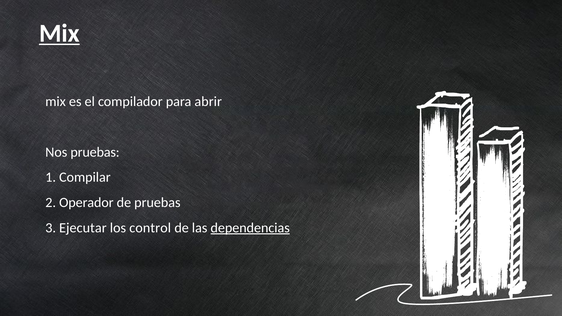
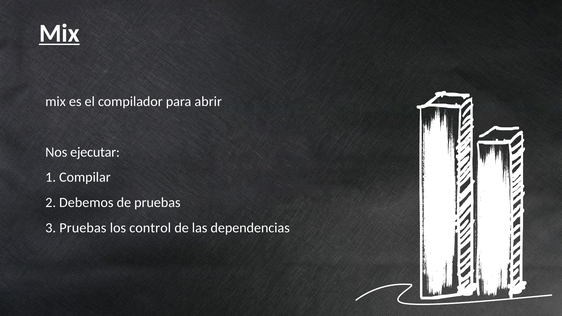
Nos pruebas: pruebas -> ejecutar
Operador: Operador -> Debemos
3 Ejecutar: Ejecutar -> Pruebas
dependencias underline: present -> none
